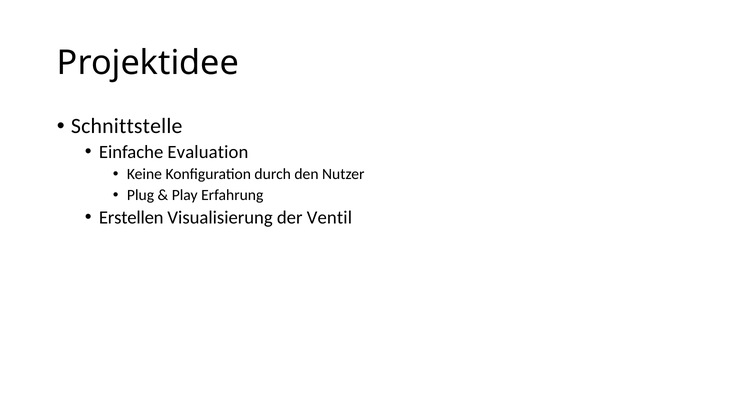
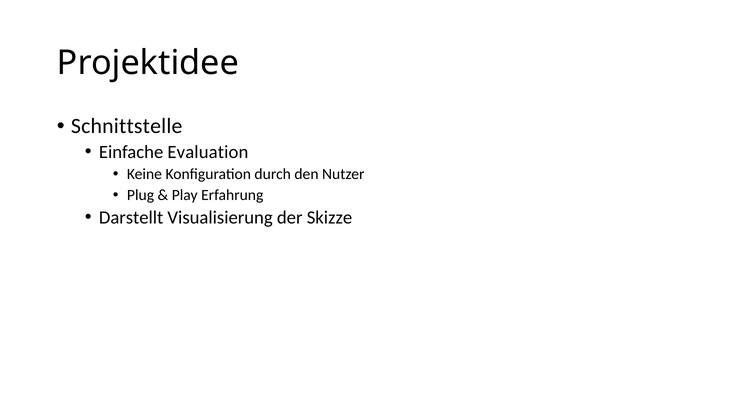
Erstellen: Erstellen -> Darstellt
Ventil: Ventil -> Skizze
